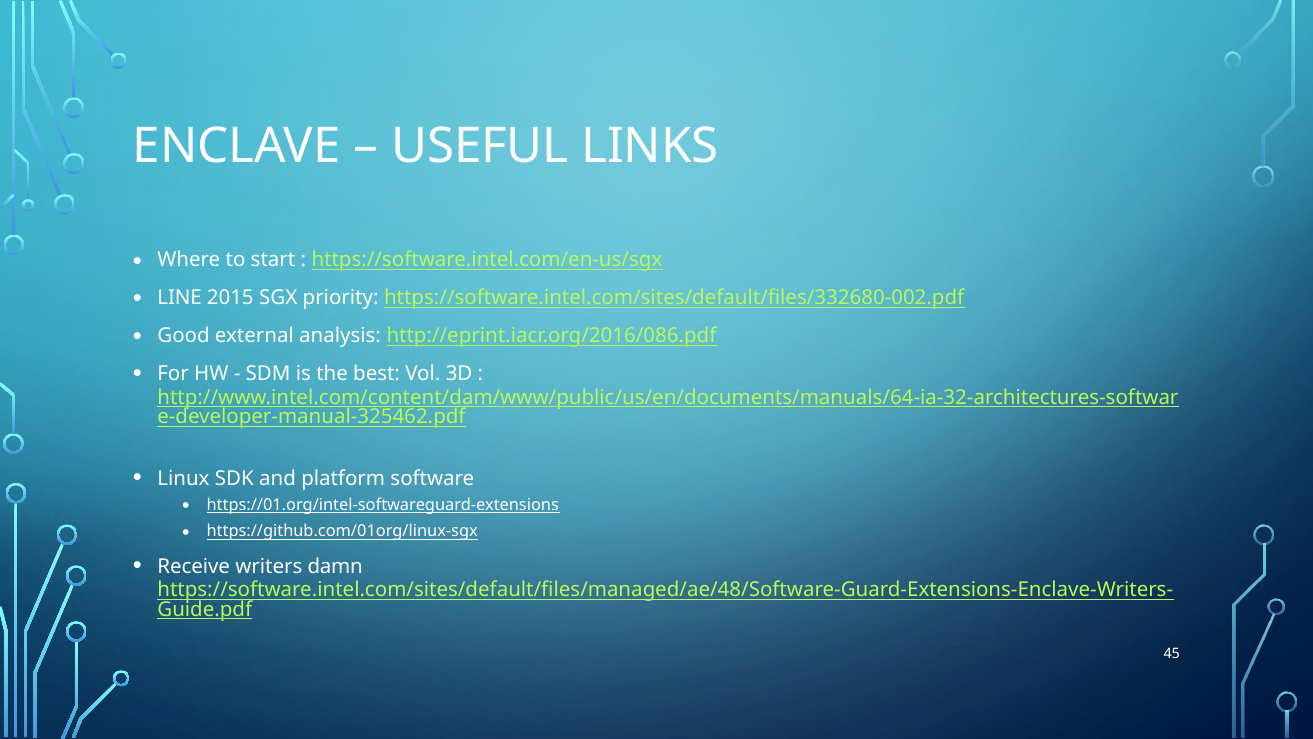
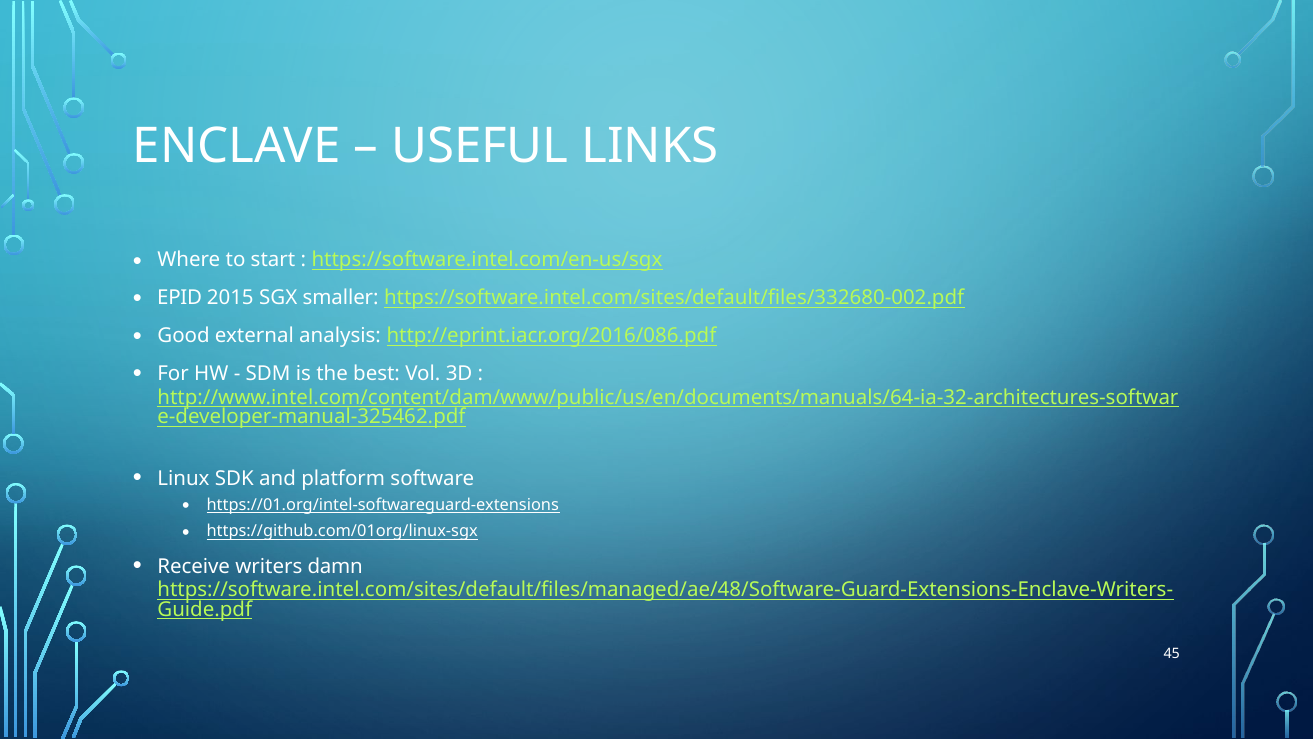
LINE: LINE -> EPID
priority: priority -> smaller
